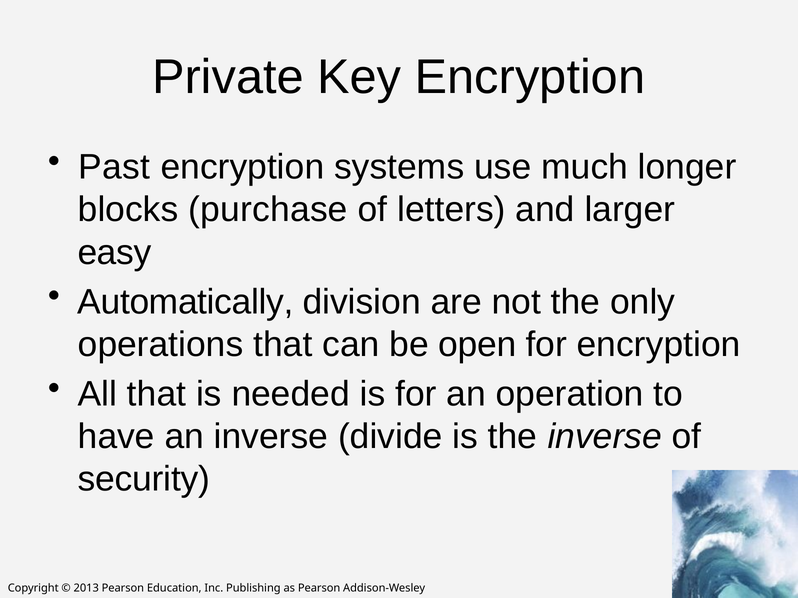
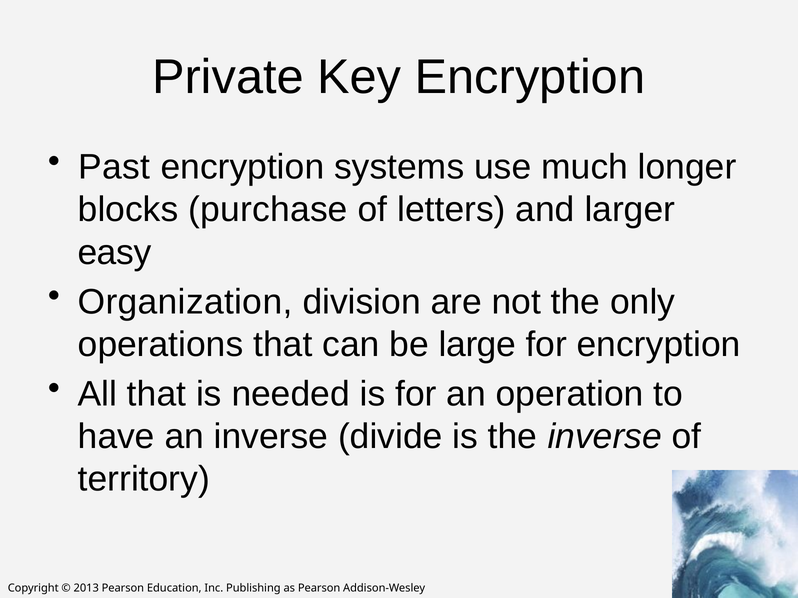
Automatically: Automatically -> Organization
open: open -> large
security: security -> territory
